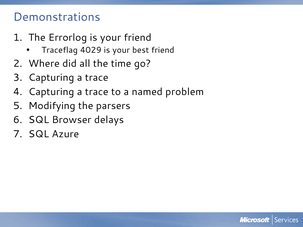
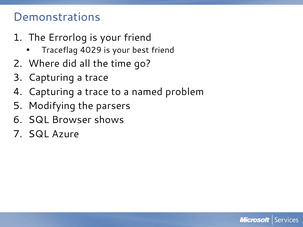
delays: delays -> shows
